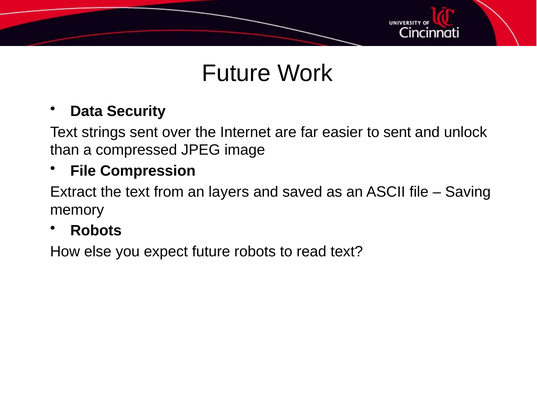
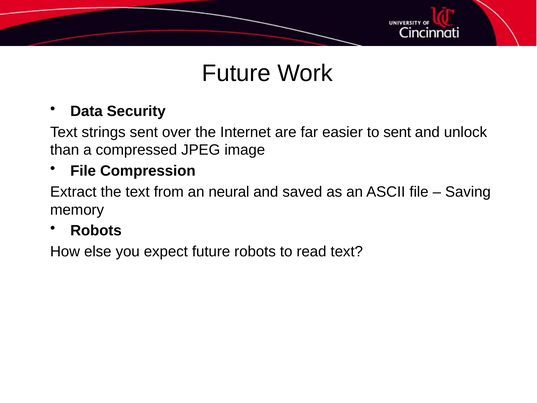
layers: layers -> neural
